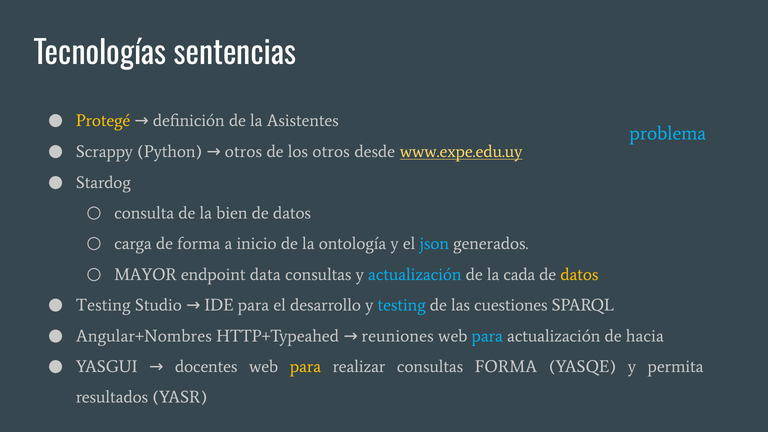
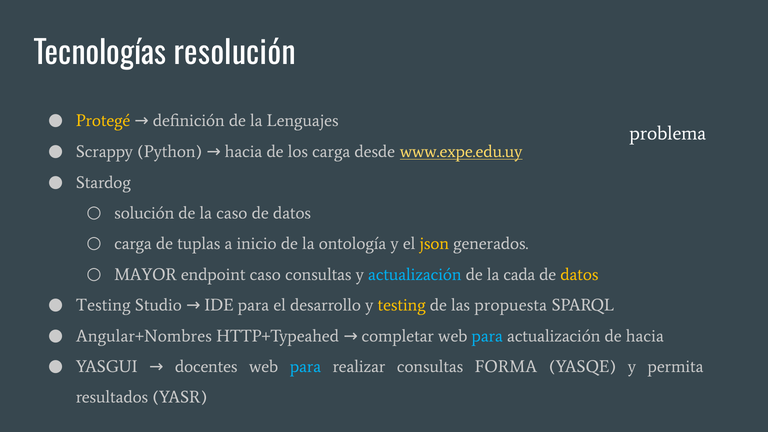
sentencias: sentencias -> resolución
Asistentes: Asistentes -> Lenguajes
problema colour: light blue -> white
Python otros: otros -> hacia
los otros: otros -> carga
consulta: consulta -> solución
la bien: bien -> caso
de forma: forma -> tuplas
json colour: light blue -> yellow
endpoint data: data -> caso
testing at (402, 305) colour: light blue -> yellow
cuestiones: cuestiones -> propuesta
reuniones: reuniones -> completar
para at (306, 367) colour: yellow -> light blue
